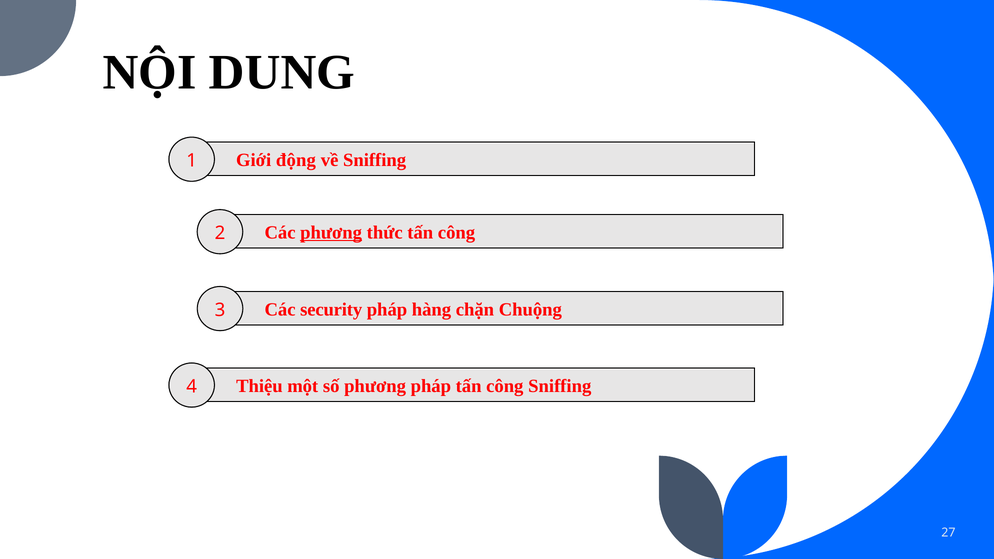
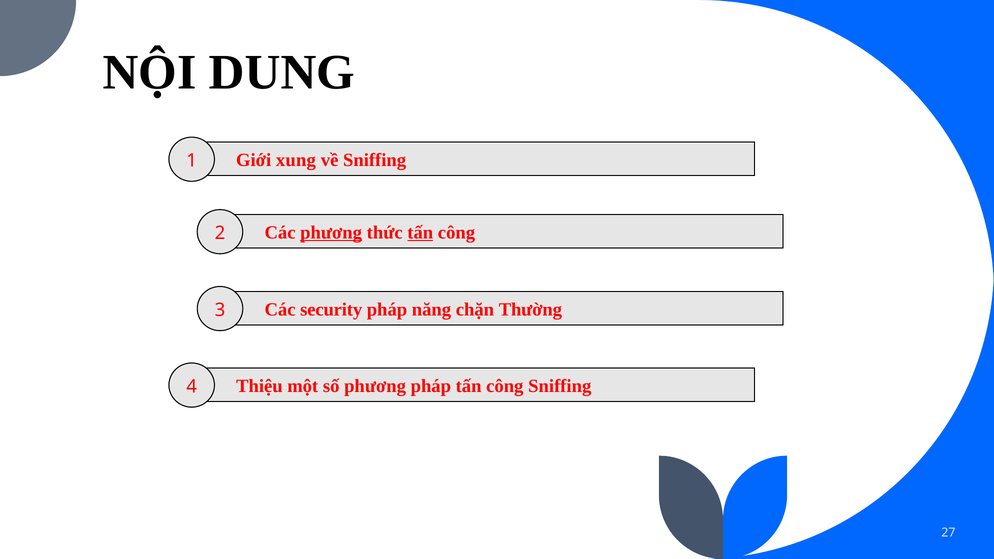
động: động -> xung
tấn at (420, 233) underline: none -> present
hàng: hàng -> năng
Chuộng: Chuộng -> Thường
